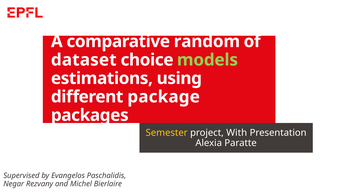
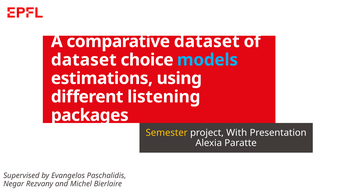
comparative random: random -> dataset
models colour: light green -> light blue
package: package -> listening
